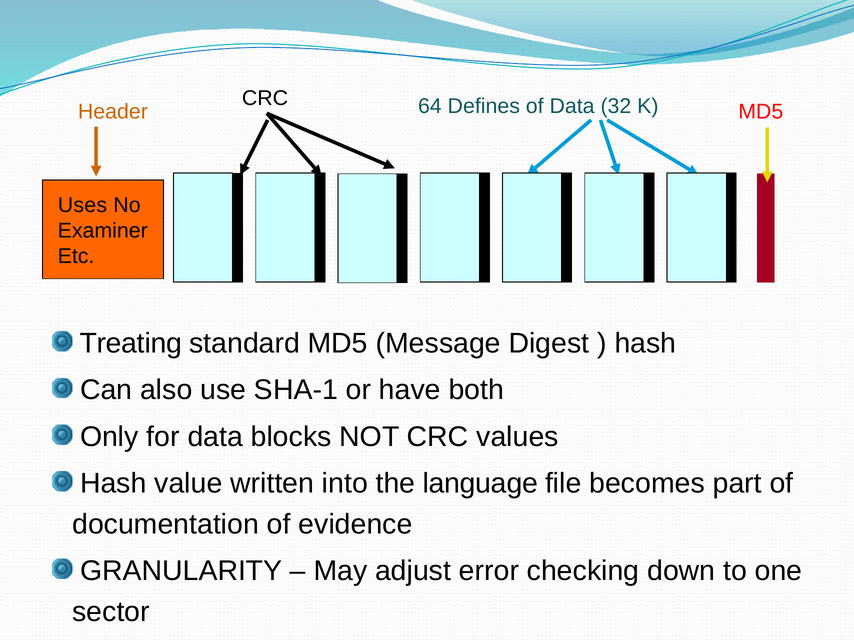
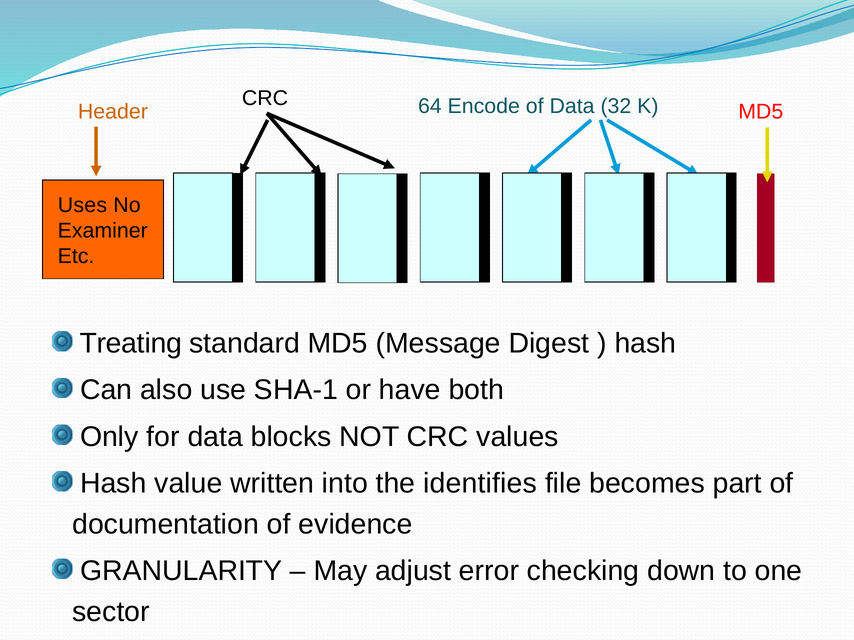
Defines: Defines -> Encode
language: language -> identifies
